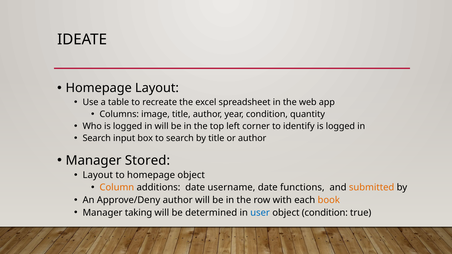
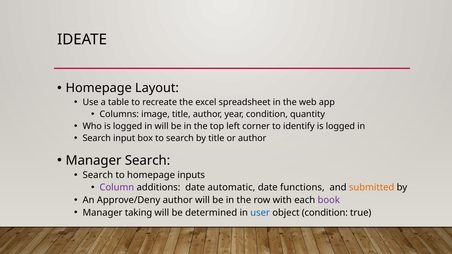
Manager Stored: Stored -> Search
Layout at (98, 175): Layout -> Search
homepage object: object -> inputs
Column colour: orange -> purple
username: username -> automatic
book colour: orange -> purple
